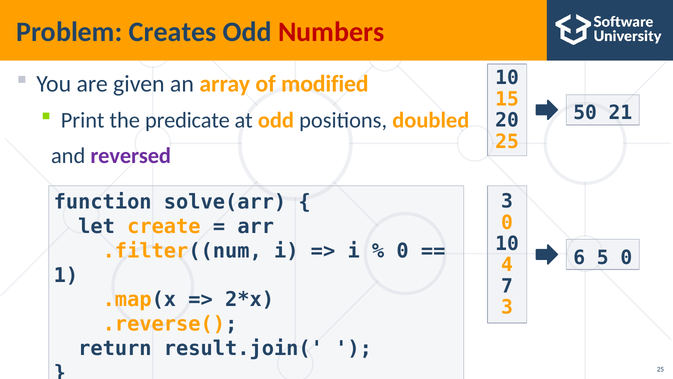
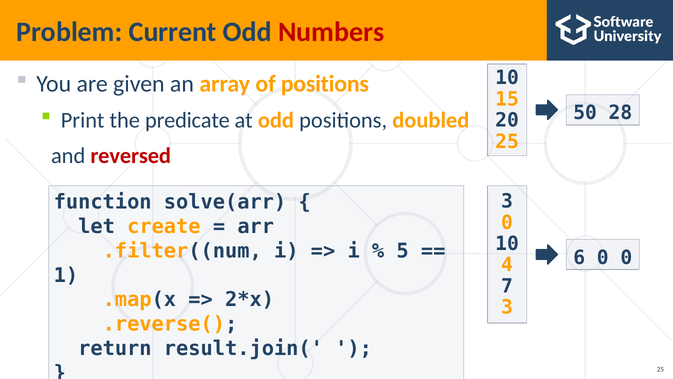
Creates: Creates -> Current
of modified: modified -> positions
21: 21 -> 28
reversed colour: purple -> red
0 at (403, 251): 0 -> 5
6 5: 5 -> 0
